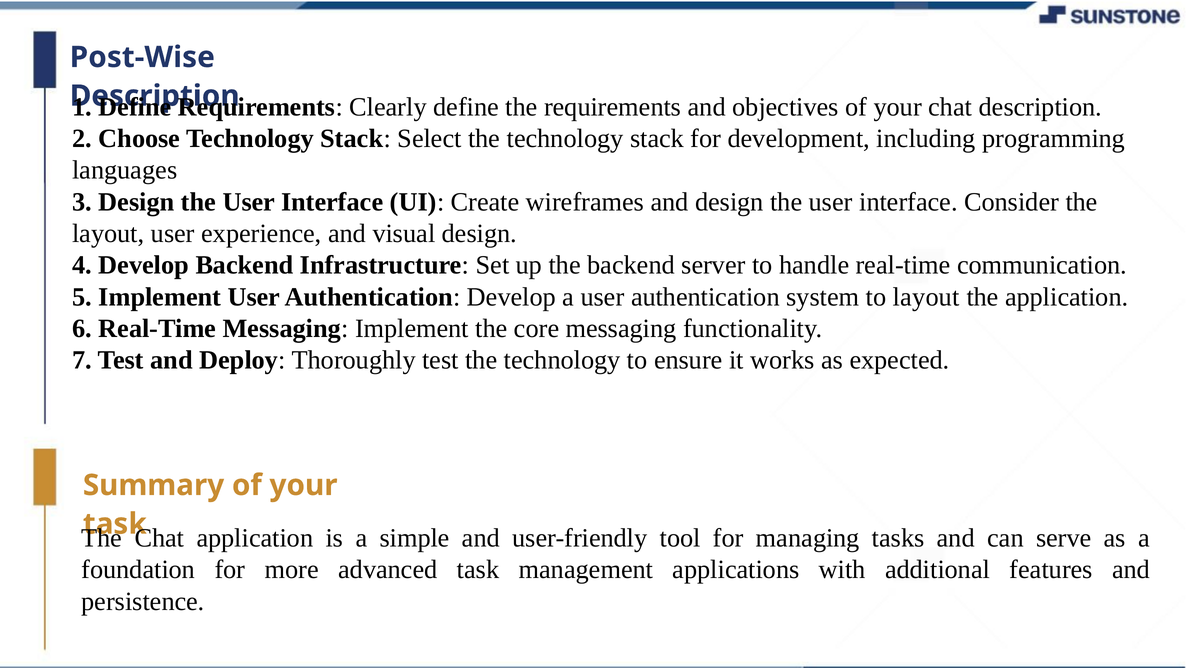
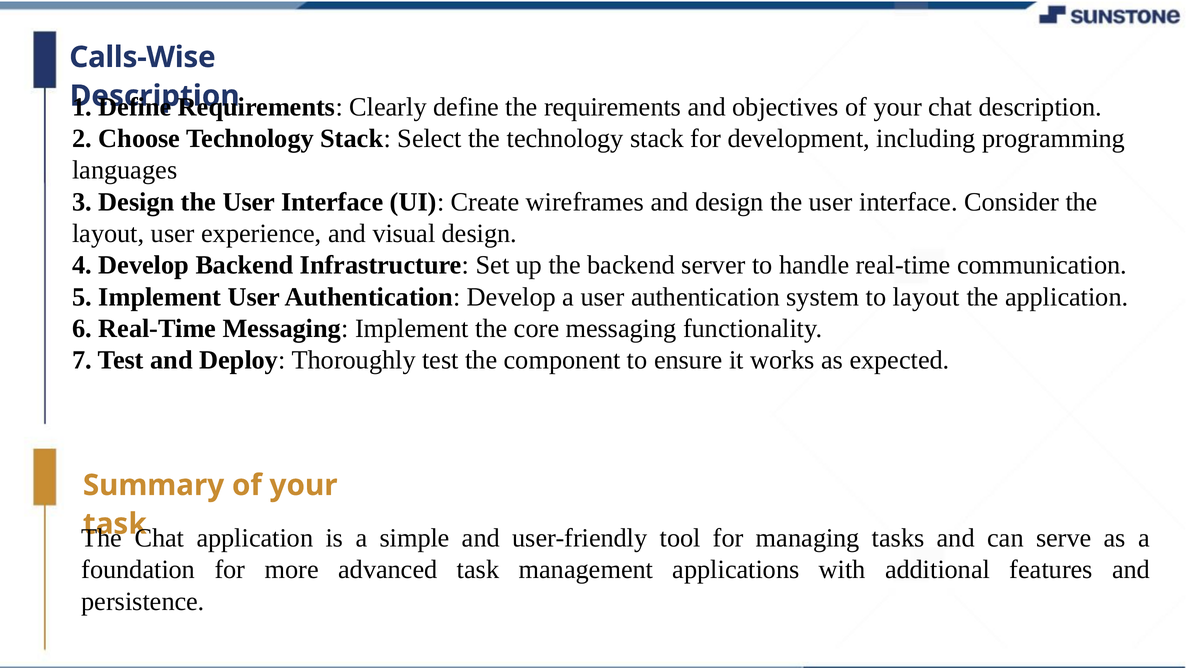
Post-Wise: Post-Wise -> Calls-Wise
test the technology: technology -> component
